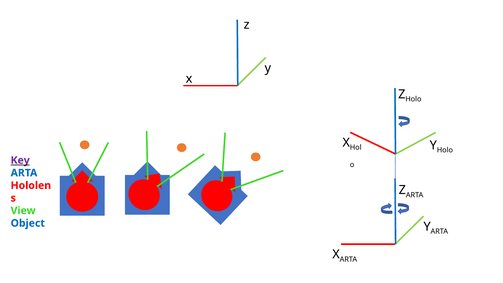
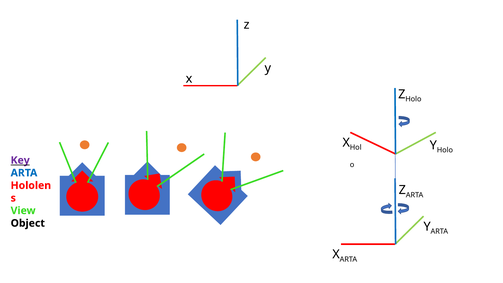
Object colour: blue -> black
